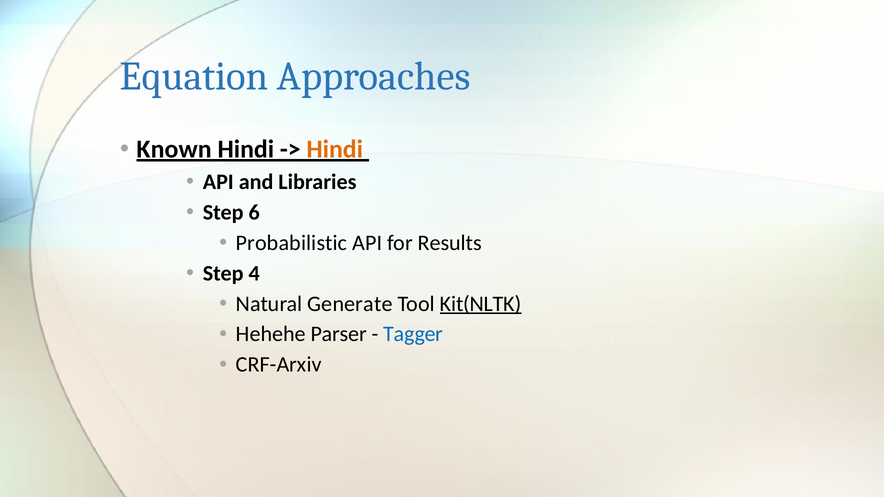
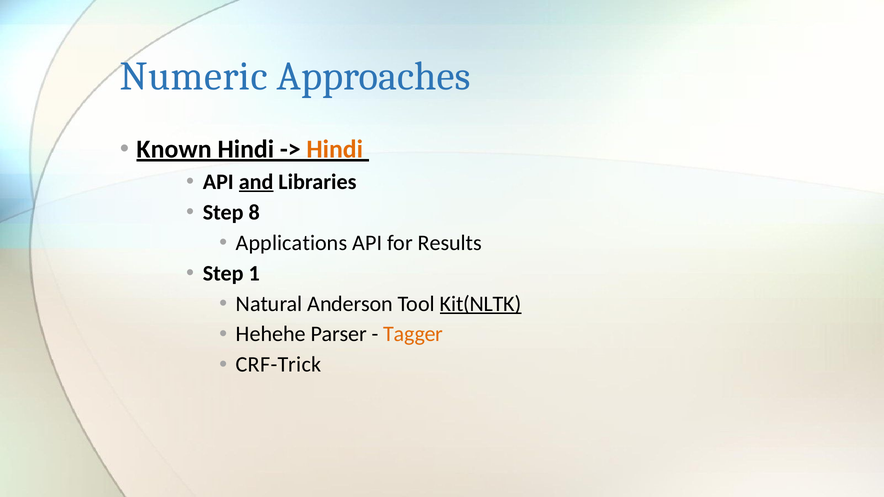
Equation: Equation -> Numeric
and underline: none -> present
6: 6 -> 8
Probabilistic: Probabilistic -> Applications
4: 4 -> 1
Generate: Generate -> Anderson
Tagger colour: blue -> orange
CRF-Arxiv: CRF-Arxiv -> CRF-Trick
